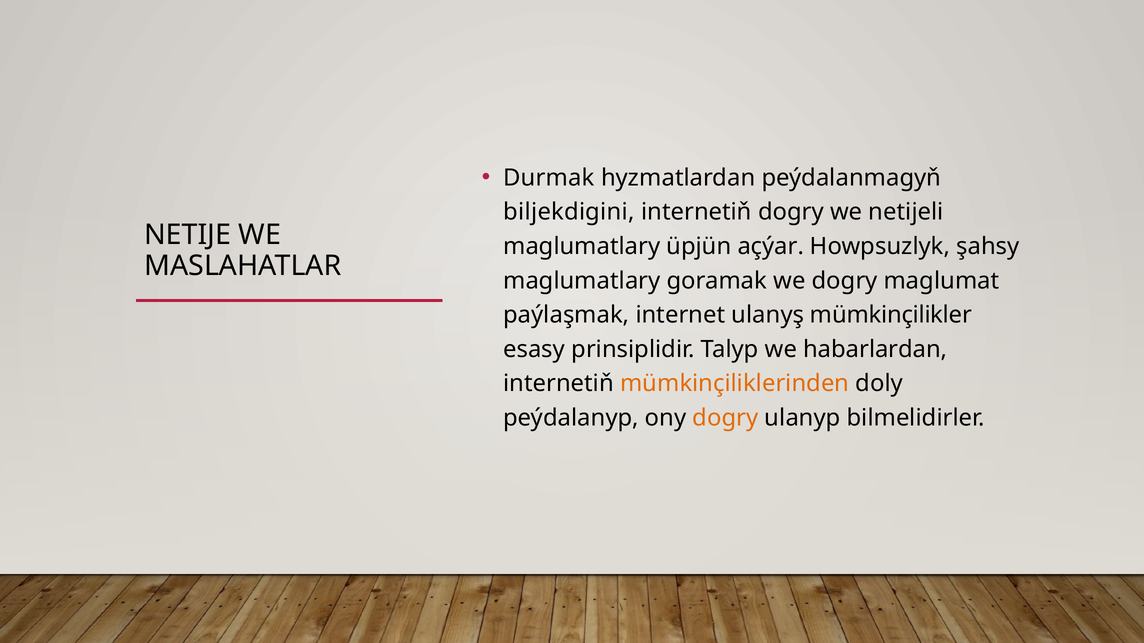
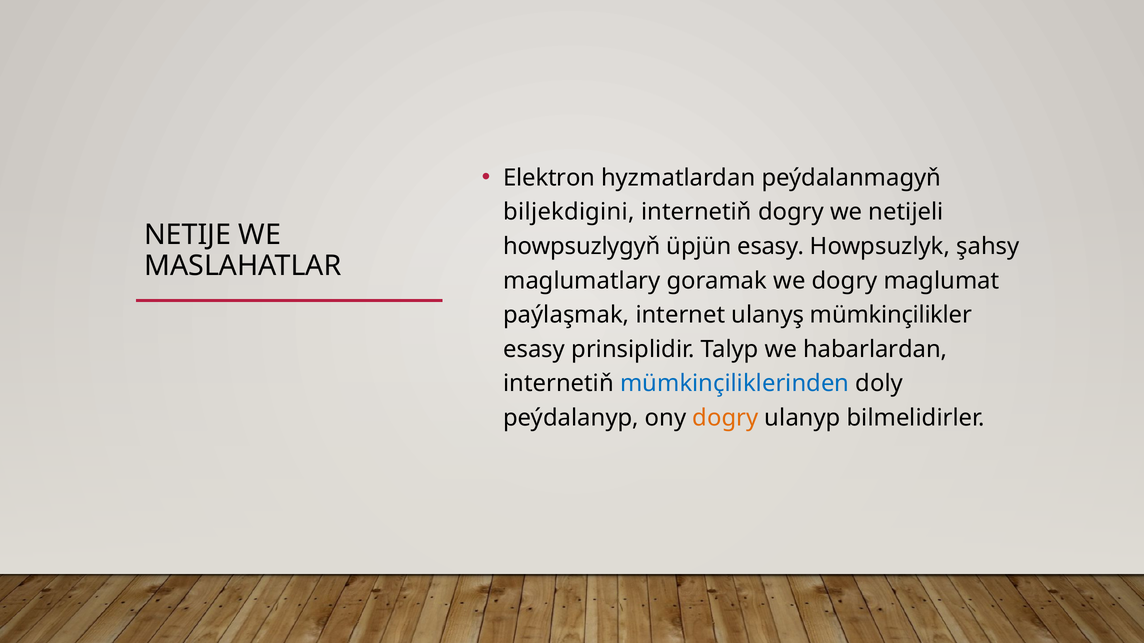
Durmak: Durmak -> Elektron
maglumatlary at (582, 247): maglumatlary -> howpsuzlygyň
üpjün açýar: açýar -> esasy
mümkinçiliklerinden colour: orange -> blue
